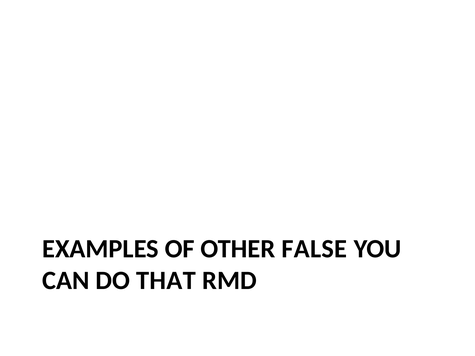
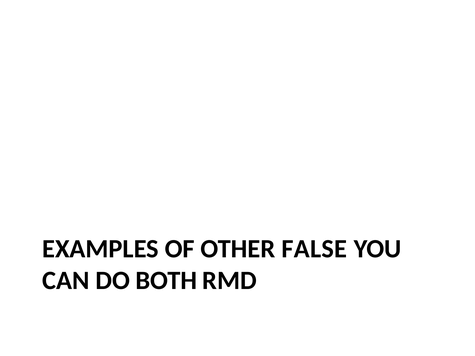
THAT: THAT -> BOTH
